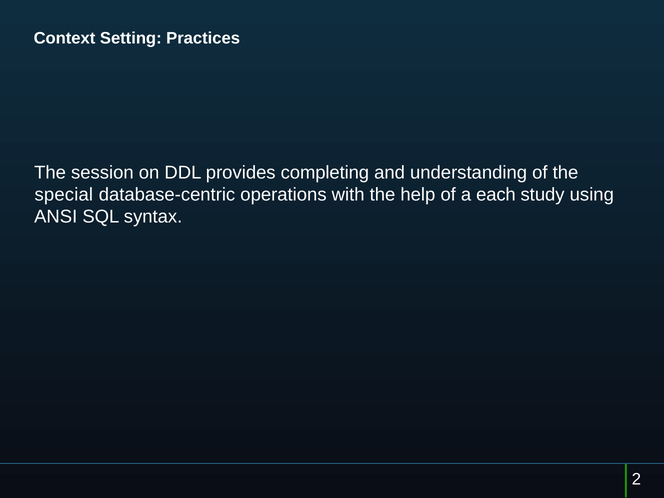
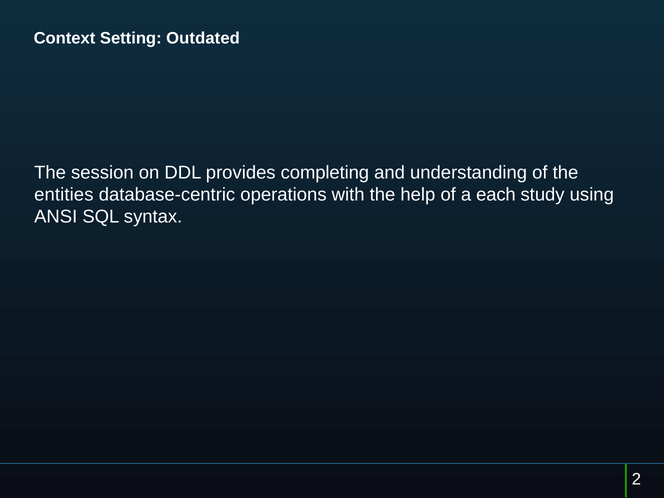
Practices: Practices -> Outdated
special: special -> entities
